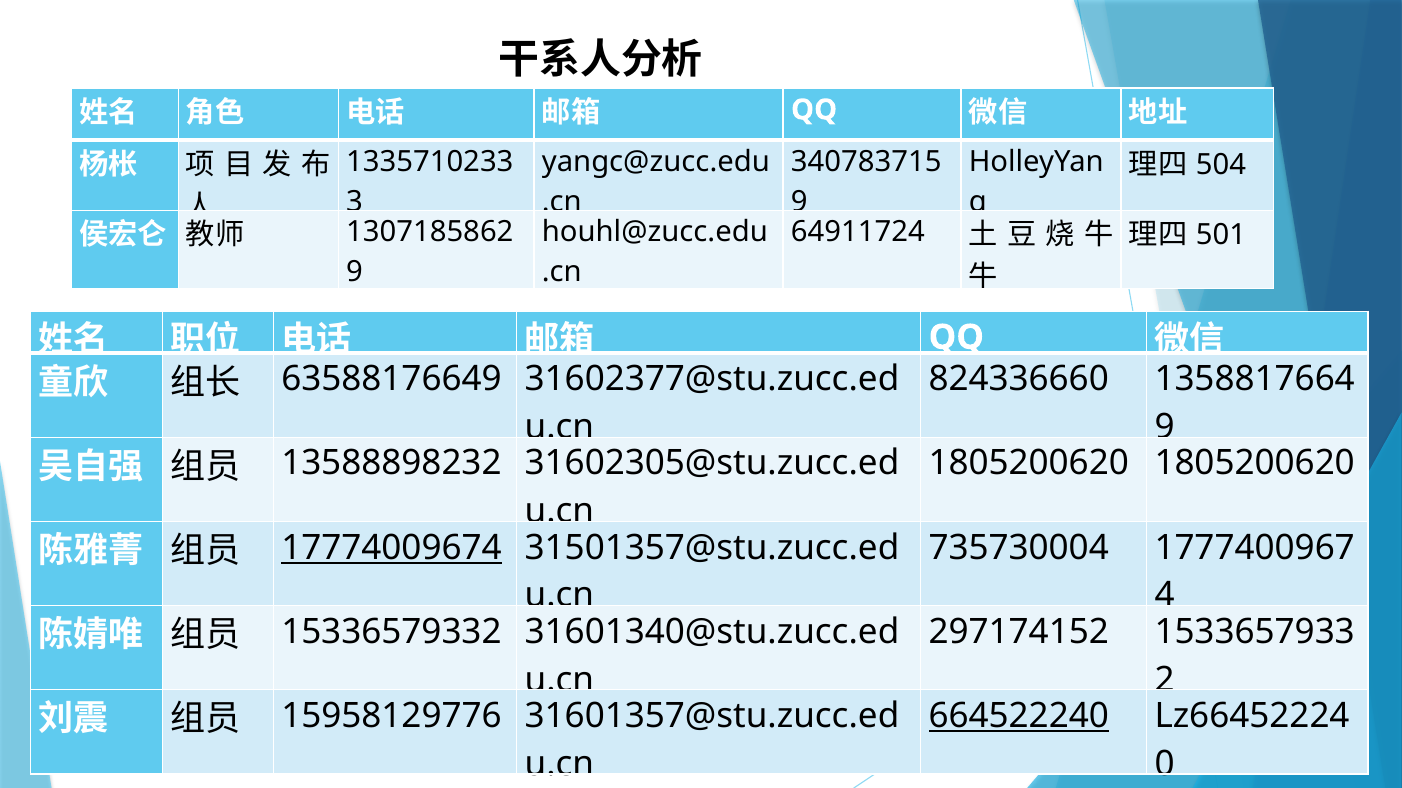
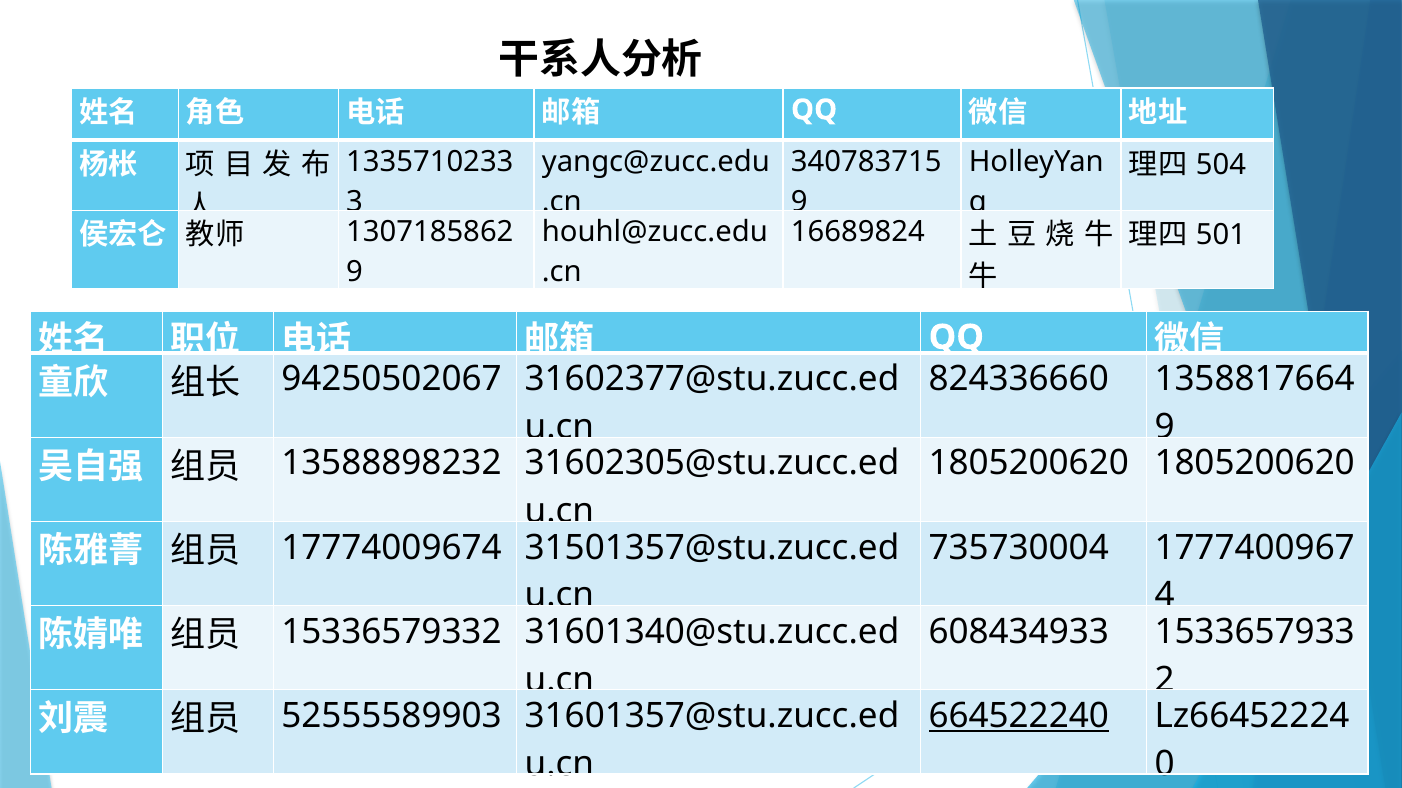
64911724: 64911724 -> 16689824
63588176649: 63588176649 -> 94250502067
17774009674 underline: present -> none
297174152: 297174152 -> 608434933
15958129776: 15958129776 -> 52555589903
